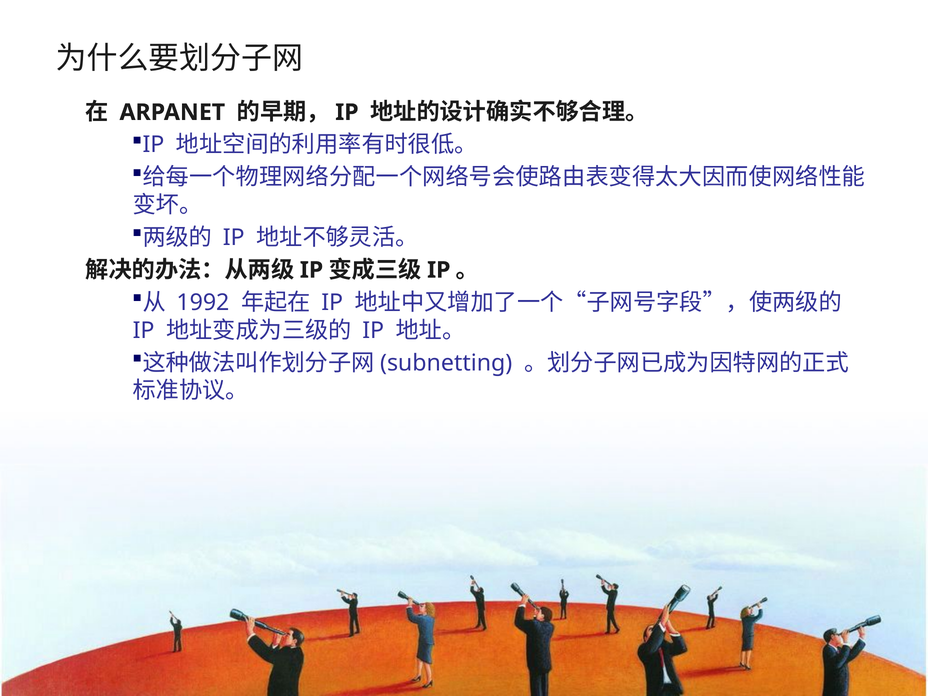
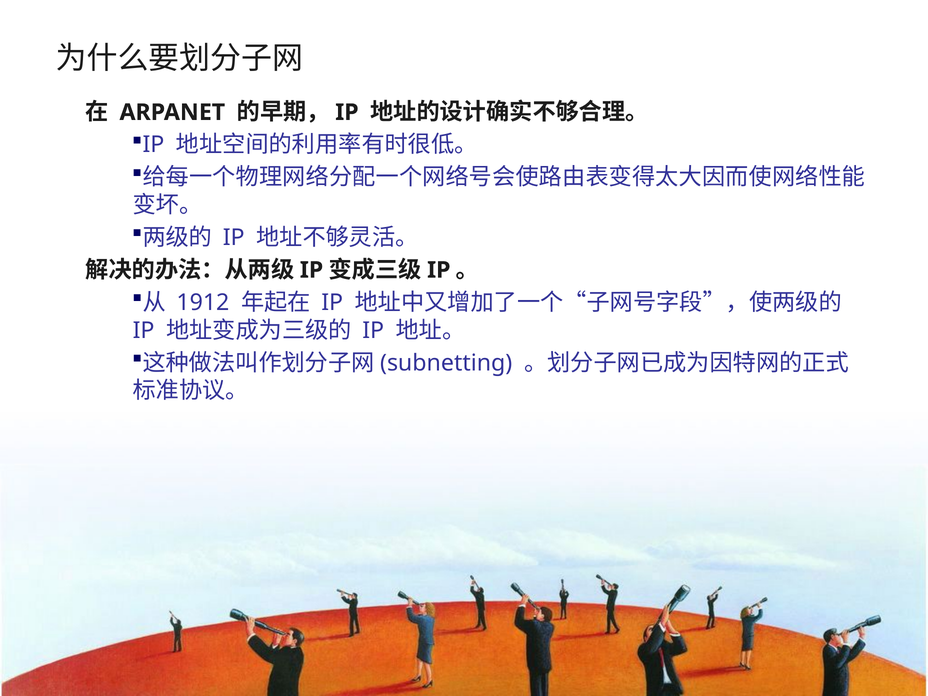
1992: 1992 -> 1912
